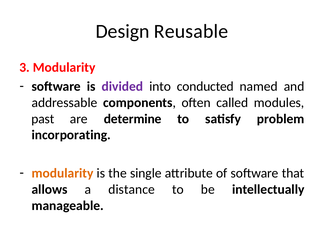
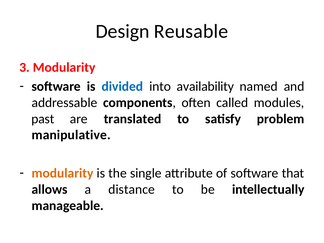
divided colour: purple -> blue
conducted: conducted -> availability
determine: determine -> translated
incorporating: incorporating -> manipulative
